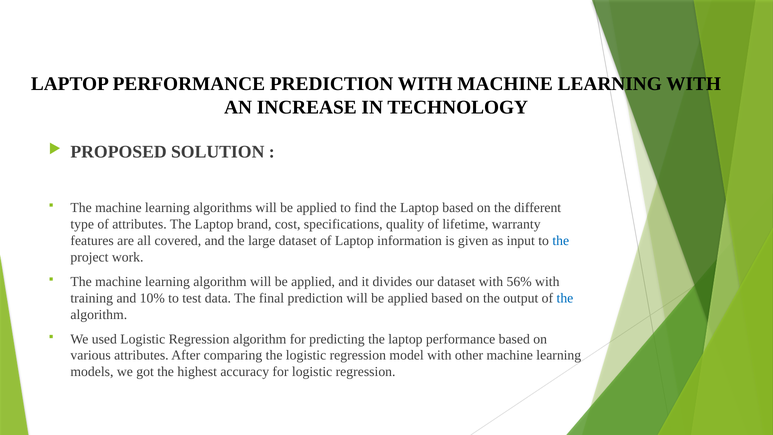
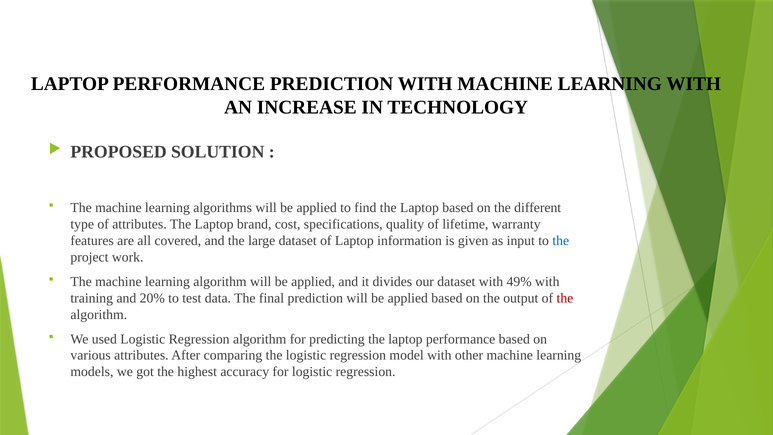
56%: 56% -> 49%
10%: 10% -> 20%
the at (565, 298) colour: blue -> red
